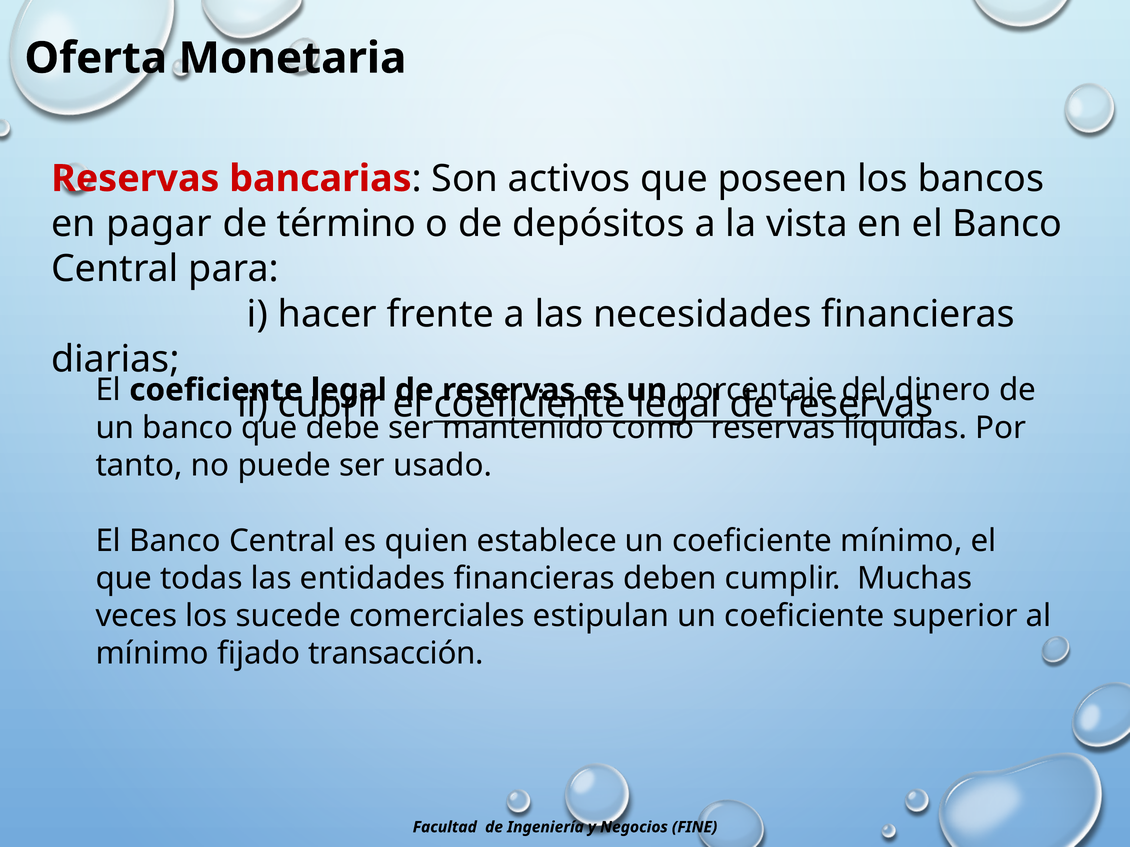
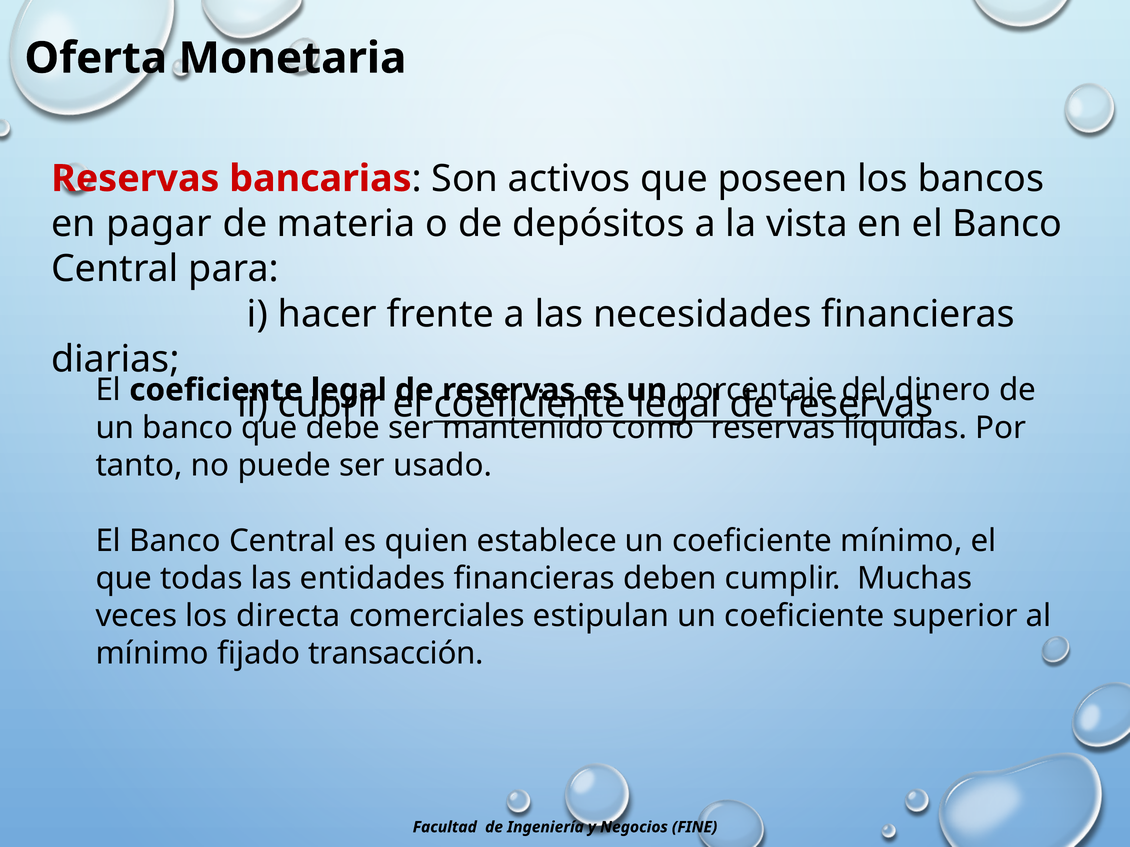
término: término -> materia
sucede: sucede -> directa
